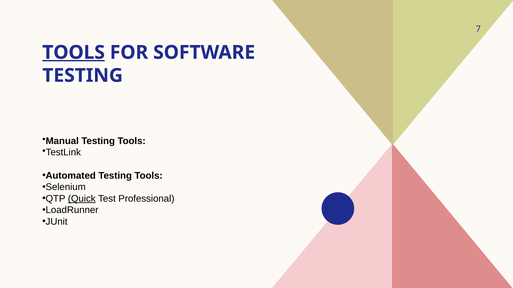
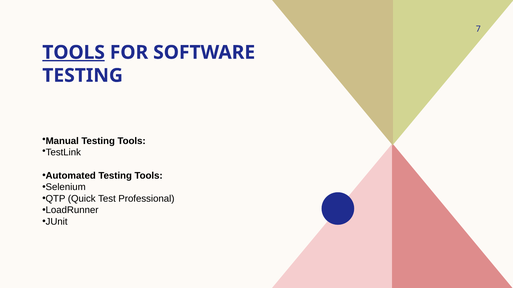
Quick underline: present -> none
